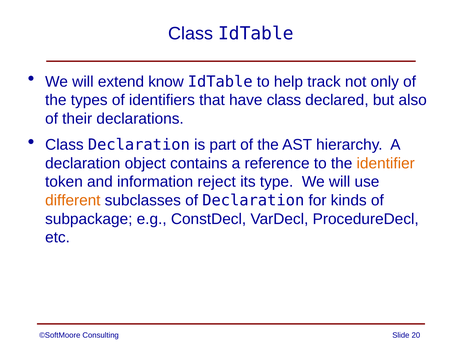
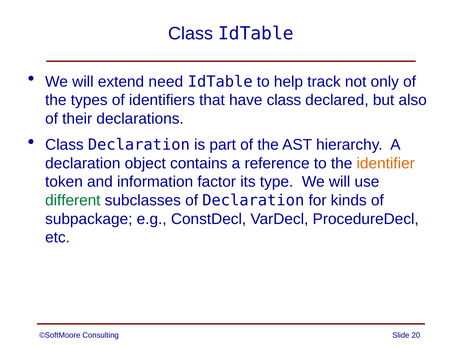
know: know -> need
reject: reject -> factor
different colour: orange -> green
